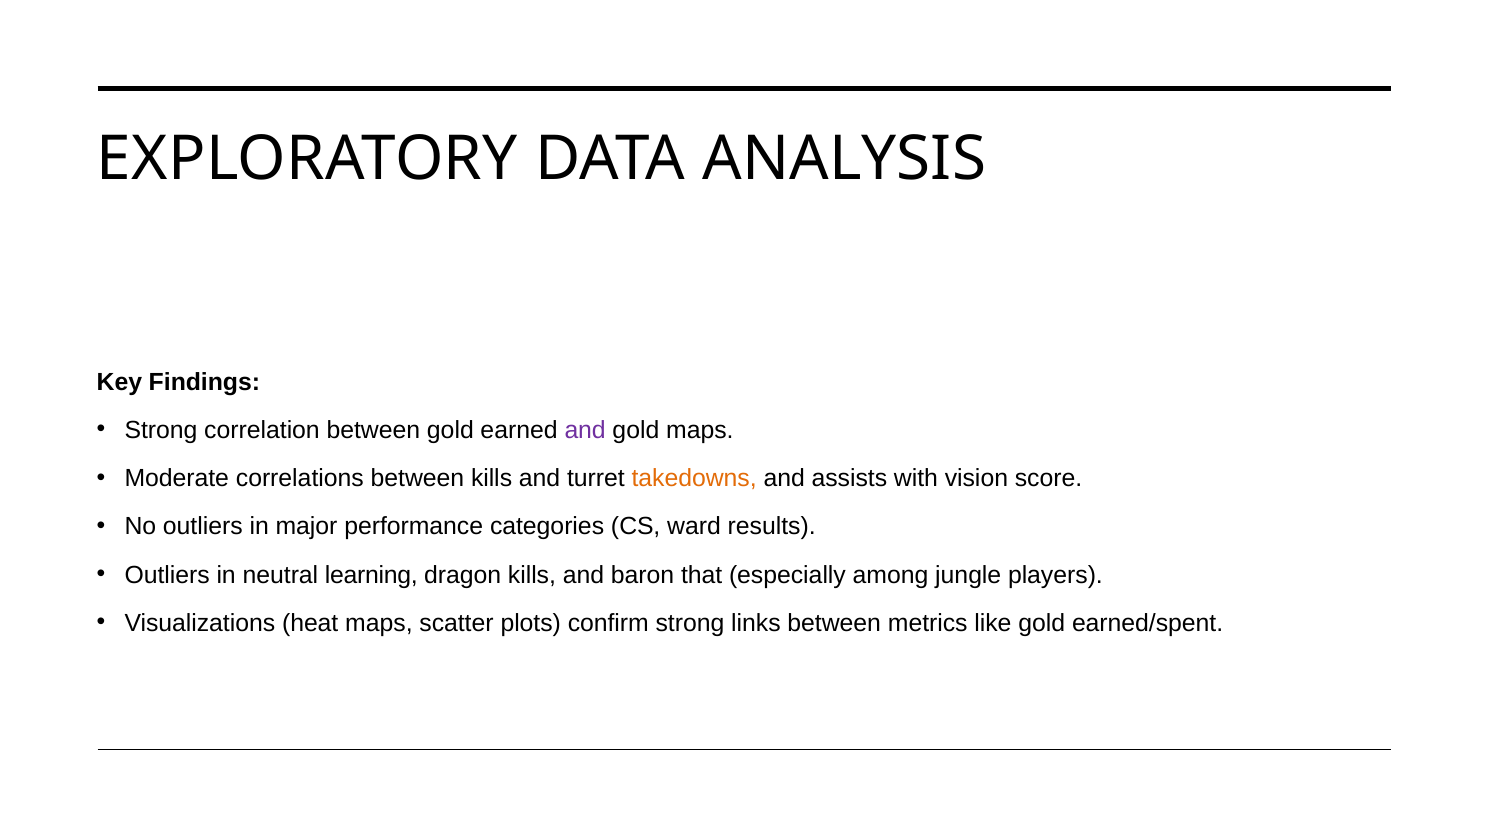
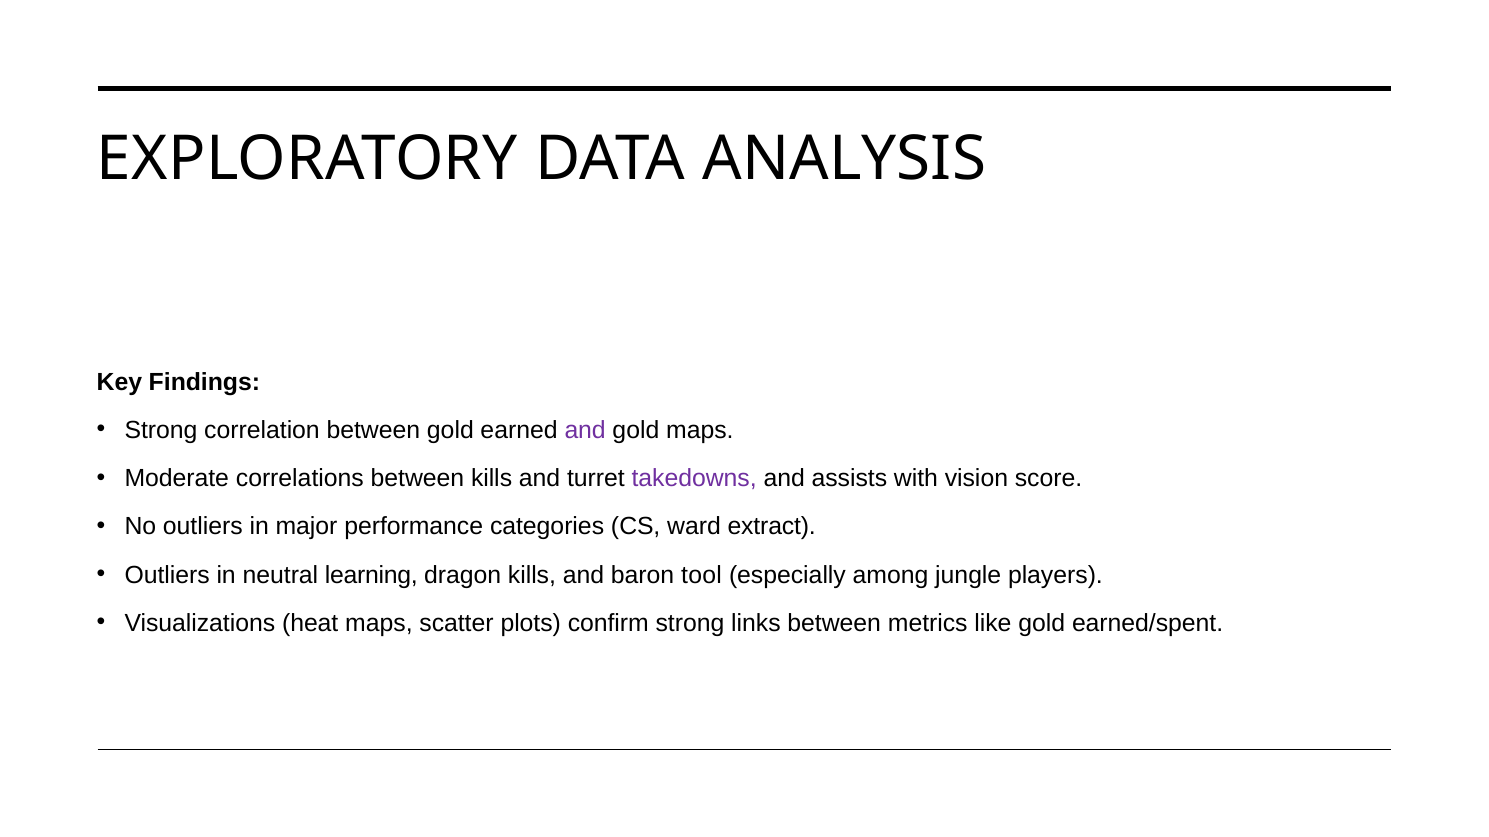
takedowns colour: orange -> purple
results: results -> extract
that: that -> tool
